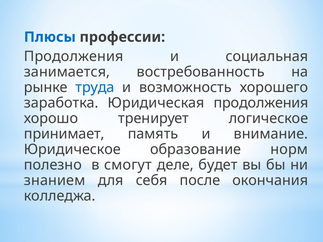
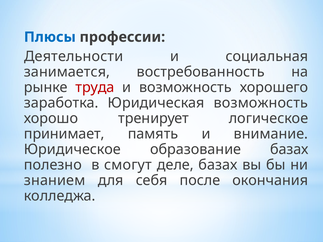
Продолжения at (74, 56): Продолжения -> Деятельности
труда colour: blue -> red
Юридическая продолжения: продолжения -> возможность
образование норм: норм -> базах
деле будет: будет -> базах
